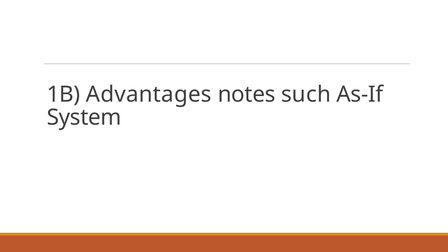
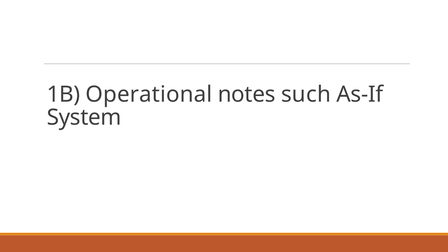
Advantages: Advantages -> Operational
